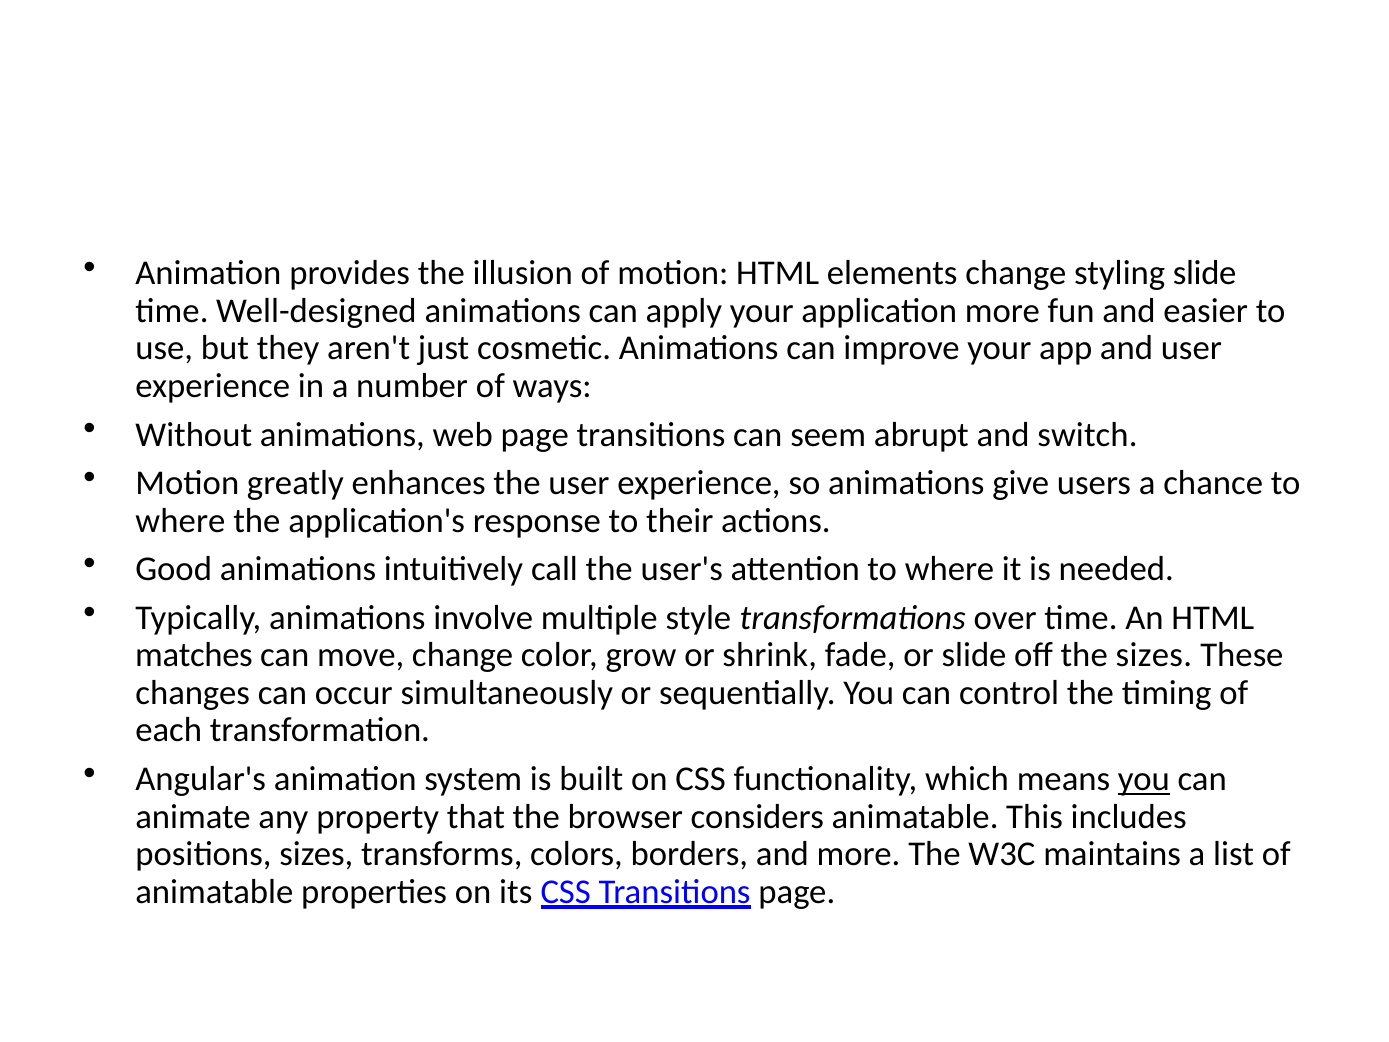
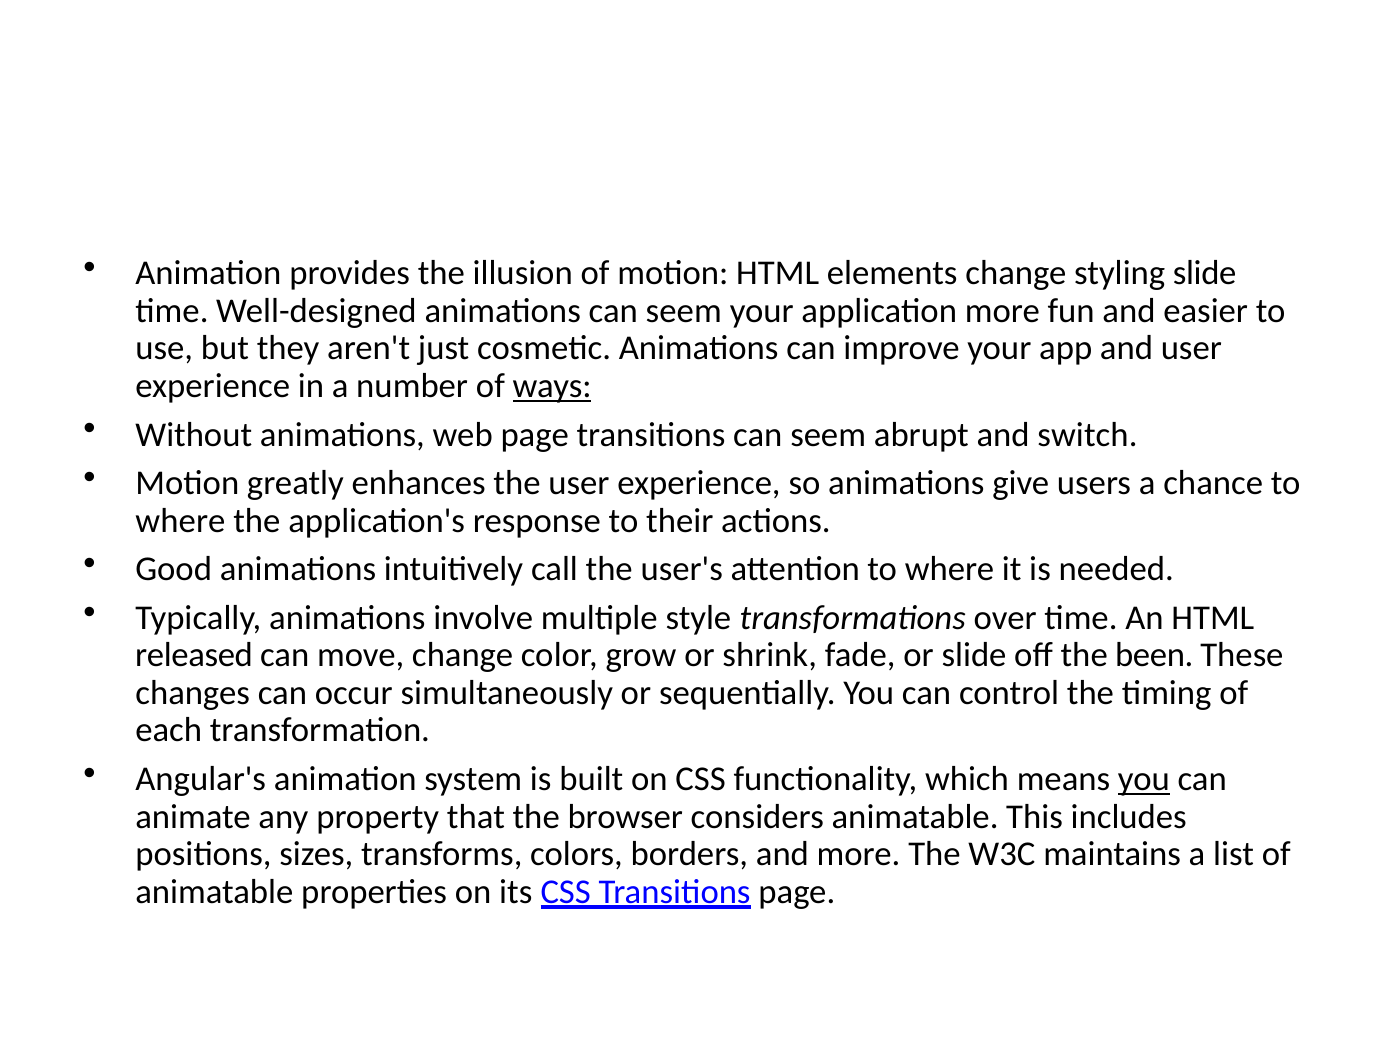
animations can apply: apply -> seem
ways underline: none -> present
matches: matches -> released
the sizes: sizes -> been
